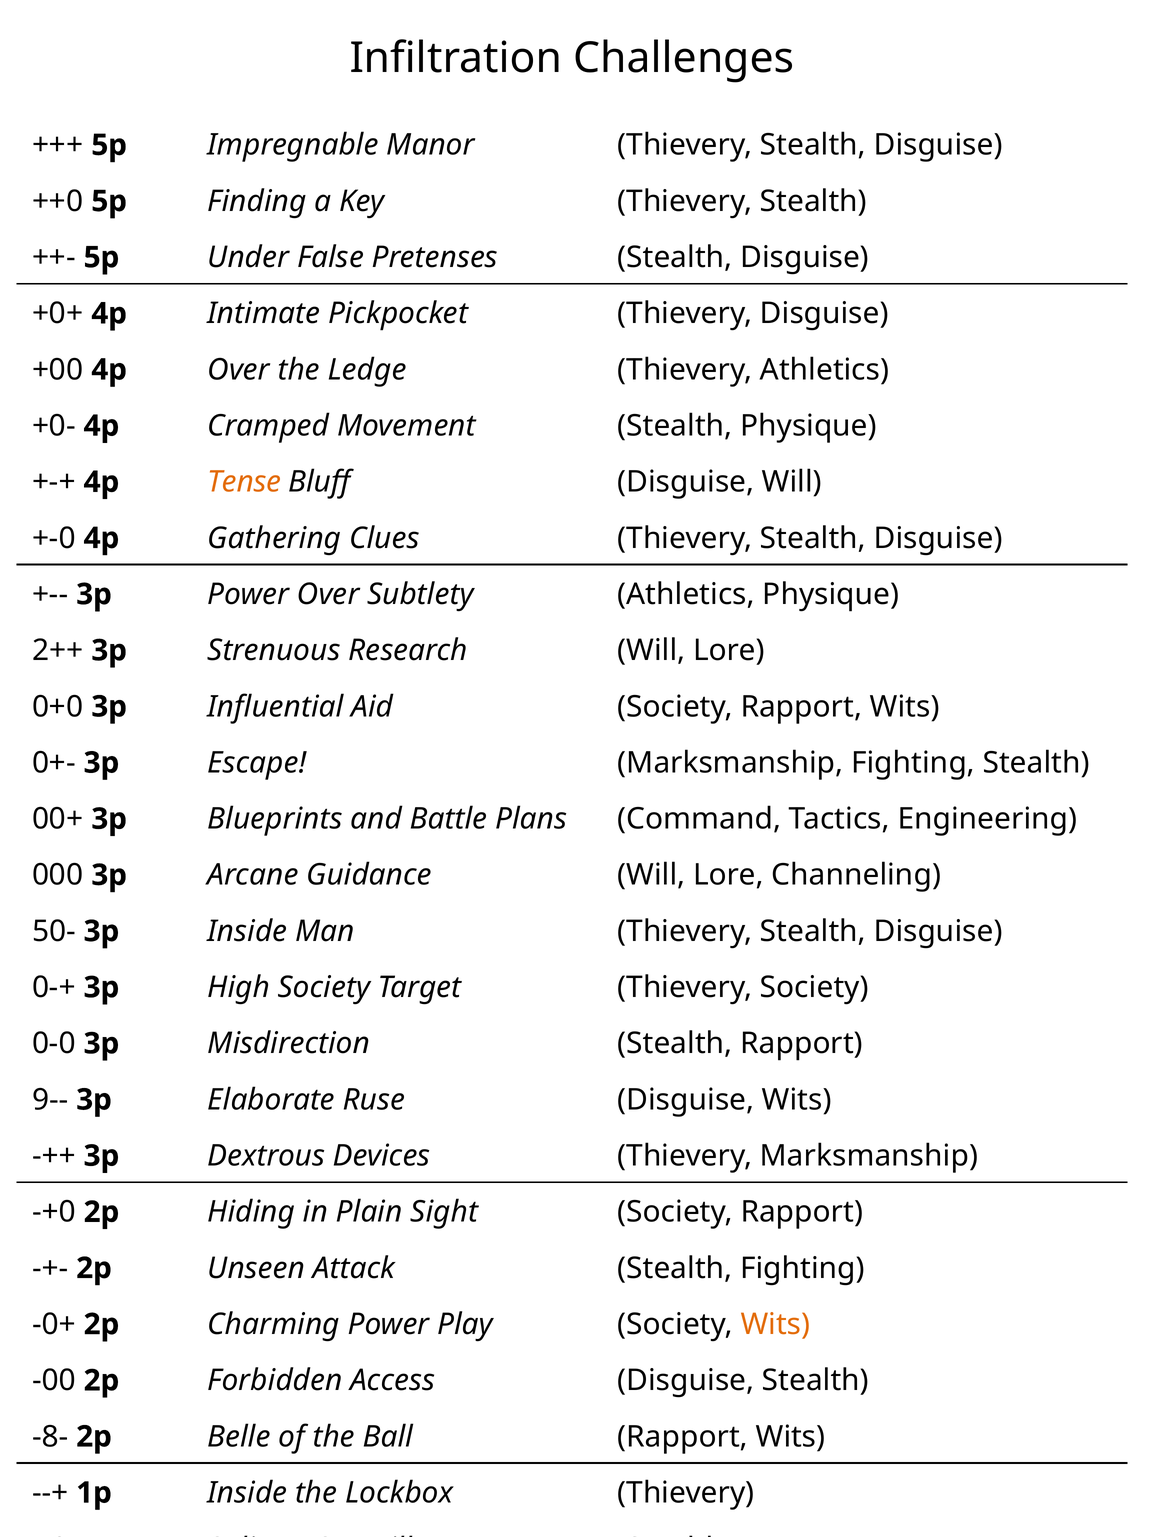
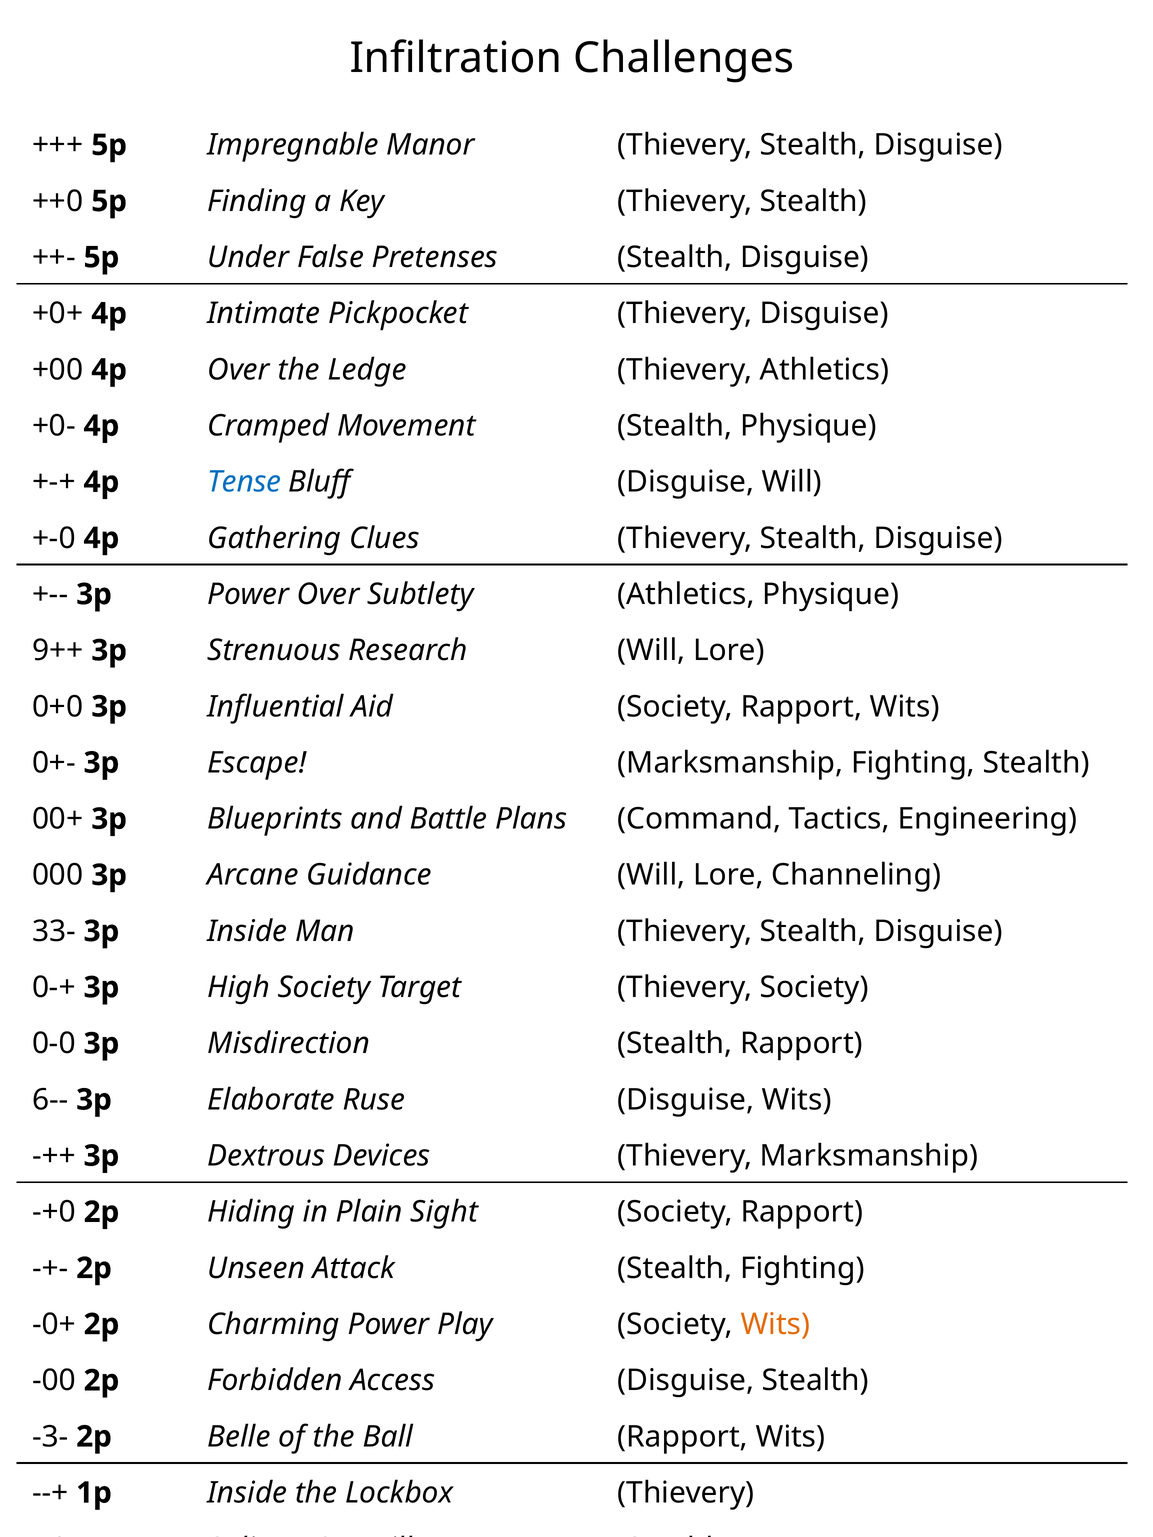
Tense colour: orange -> blue
2++: 2++ -> 9++
50-: 50- -> 33-
9--: 9-- -> 6--
-8-: -8- -> -3-
